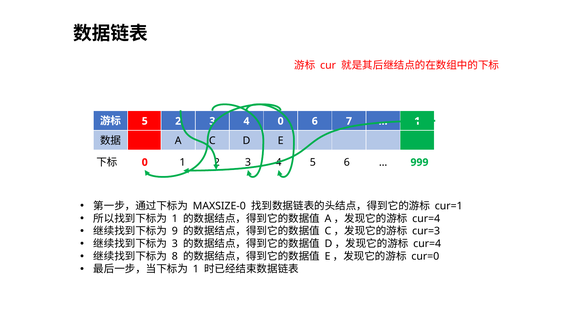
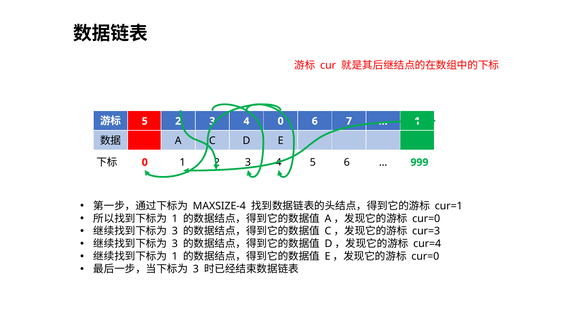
MAXSIZE-0: MAXSIZE-0 -> MAXSIZE-4
cur=4 at (426, 218): cur=4 -> cur=0
9 at (175, 231): 9 -> 3
8 at (175, 256): 8 -> 1
1 at (196, 269): 1 -> 3
